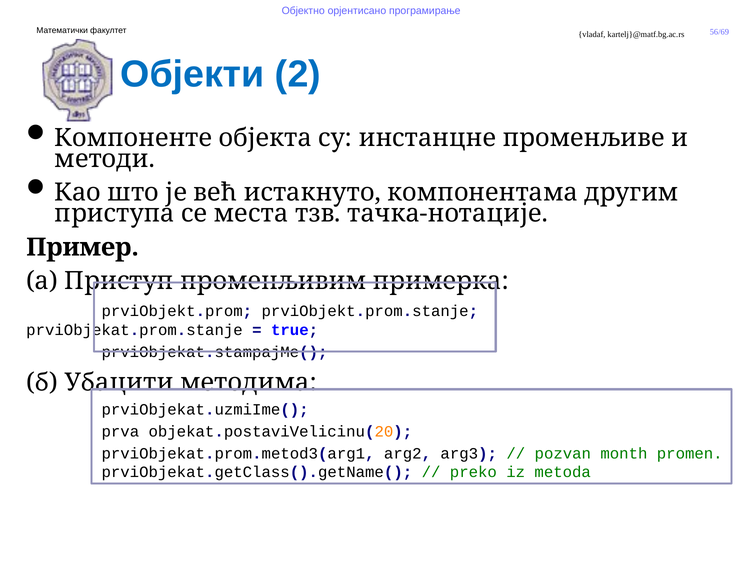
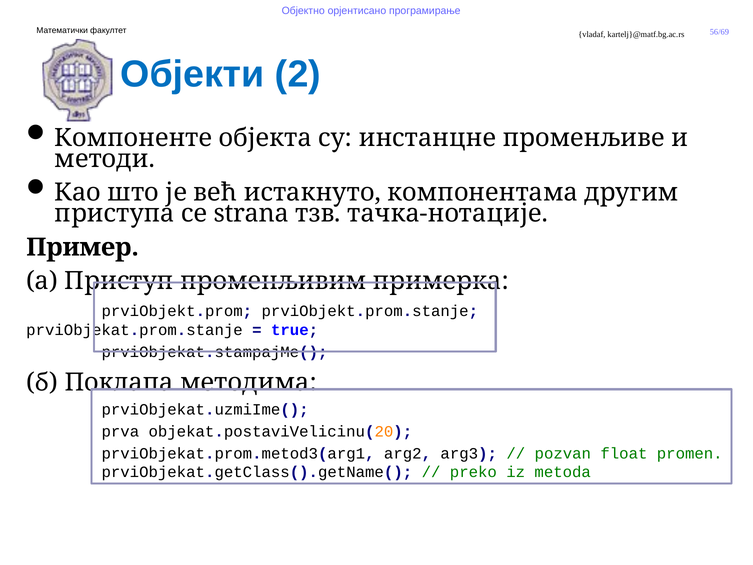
места: места -> strana
Убацити: Убацити -> Поклапа
month: month -> float
